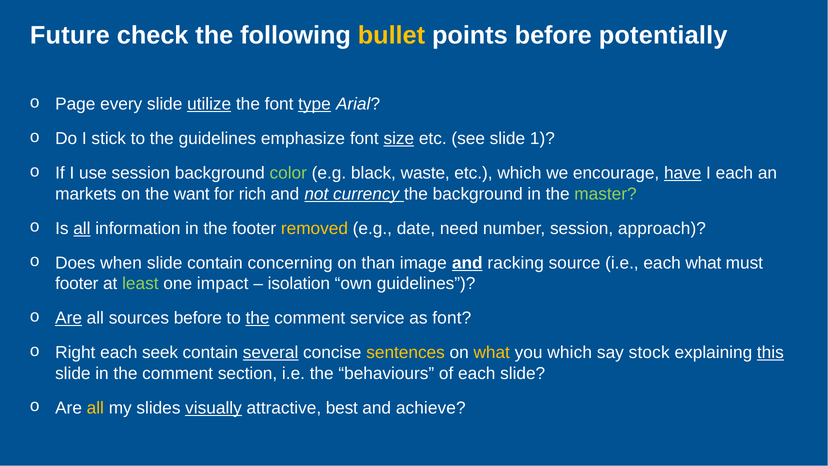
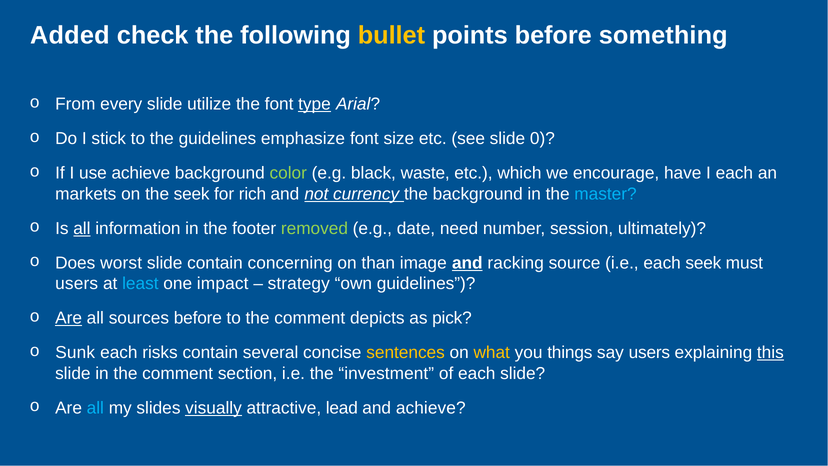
Future: Future -> Added
potentially: potentially -> something
Page: Page -> From
utilize underline: present -> none
size underline: present -> none
1: 1 -> 0
use session: session -> achieve
have underline: present -> none
the want: want -> seek
master colour: light green -> light blue
removed colour: yellow -> light green
approach: approach -> ultimately
when: when -> worst
each what: what -> seek
footer at (77, 284): footer -> users
least colour: light green -> light blue
isolation: isolation -> strategy
the at (258, 318) underline: present -> none
service: service -> depicts
as font: font -> pick
Right: Right -> Sunk
seek: seek -> risks
several underline: present -> none
you which: which -> things
say stock: stock -> users
behaviours: behaviours -> investment
all at (95, 408) colour: yellow -> light blue
best: best -> lead
